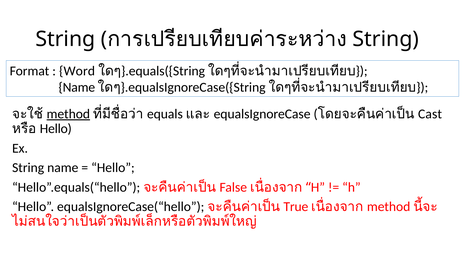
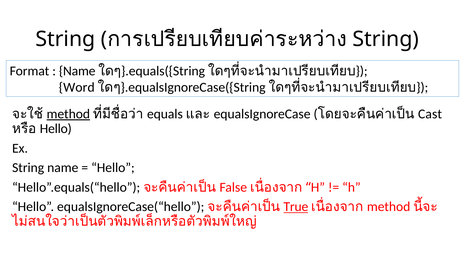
Word at (77, 71): Word -> Name
Name at (77, 87): Name -> Word
True underline: none -> present
